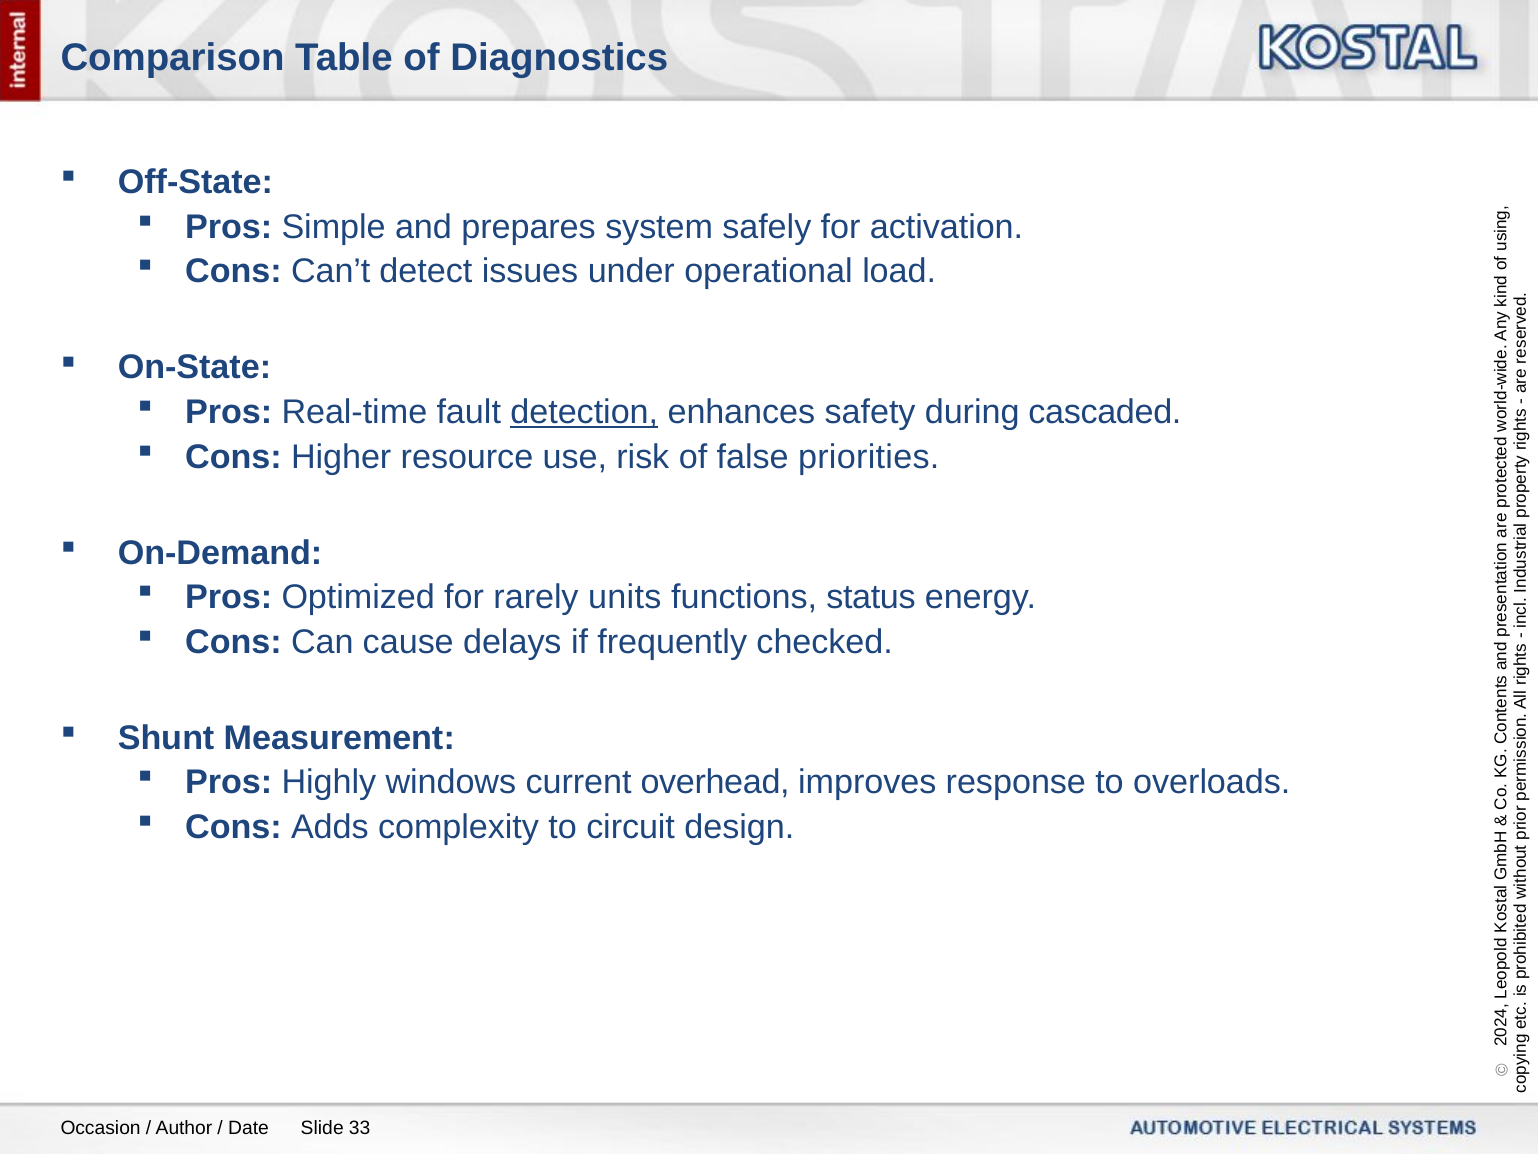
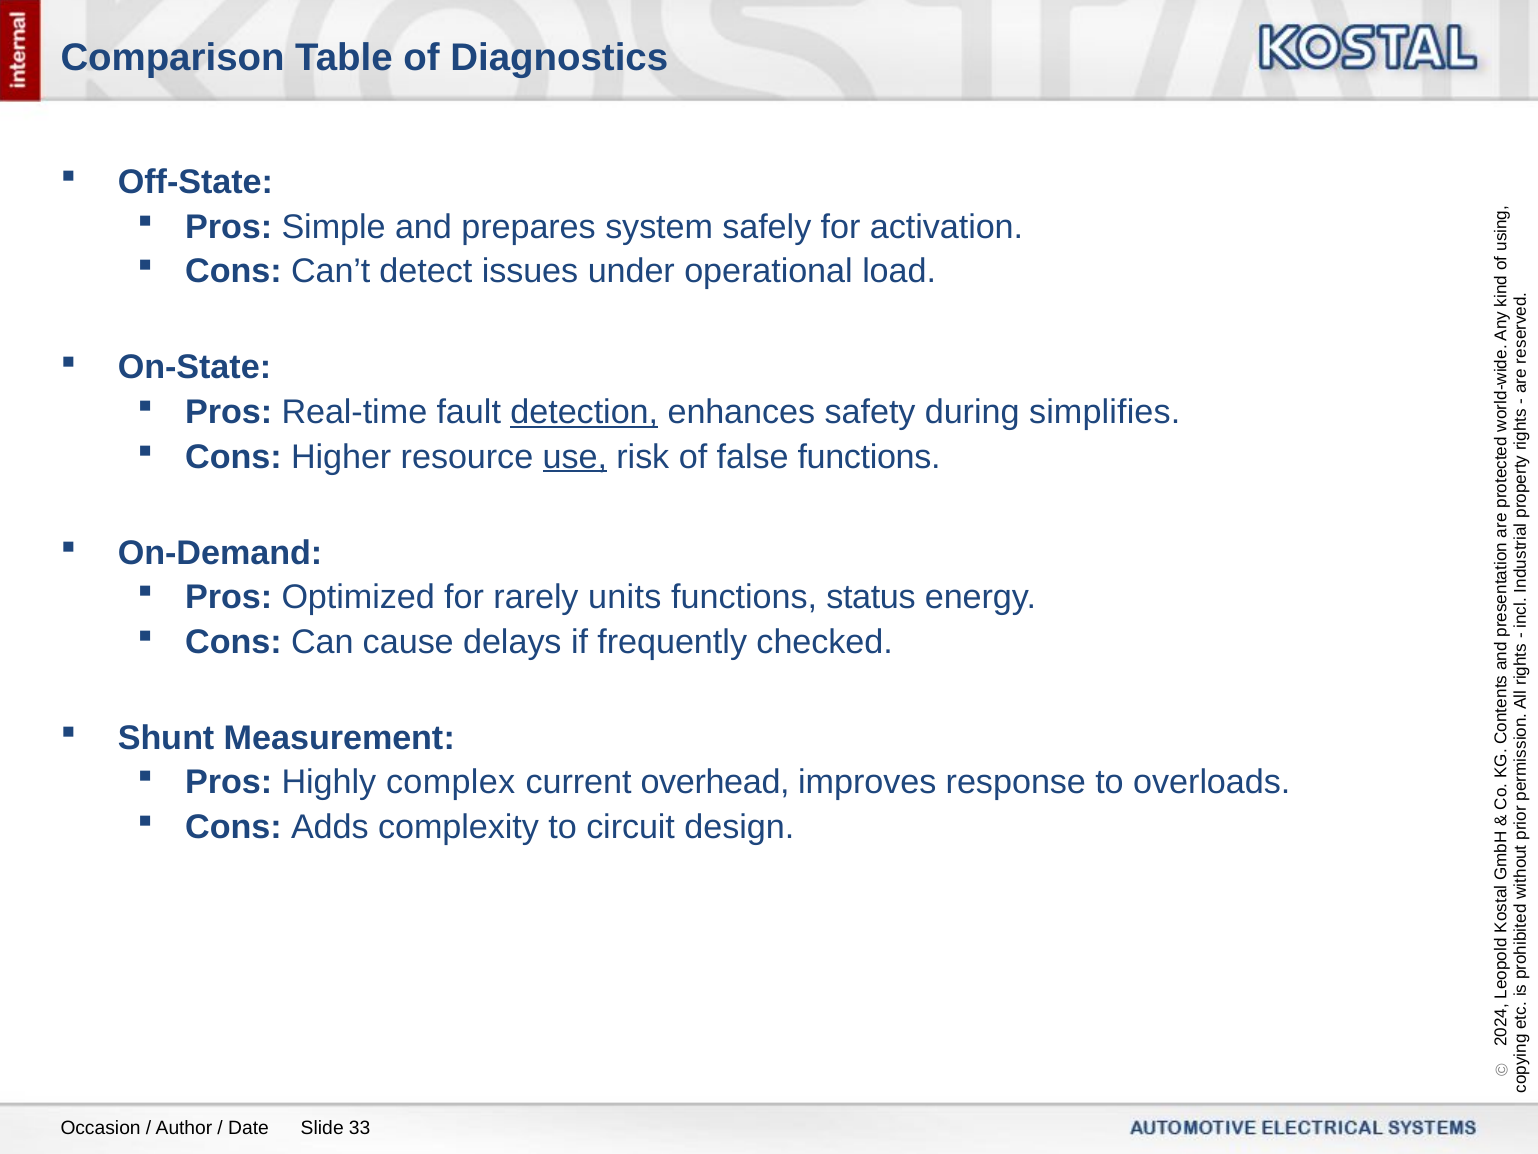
cascaded: cascaded -> simplifies
use underline: none -> present
false priorities: priorities -> functions
windows: windows -> complex
